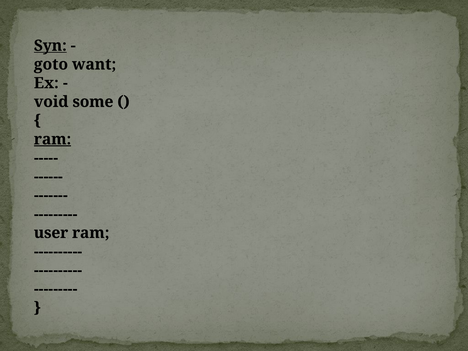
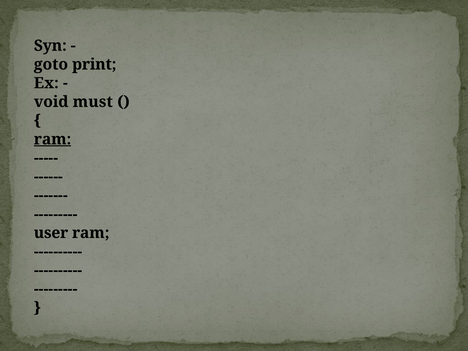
Syn underline: present -> none
want: want -> print
some: some -> must
